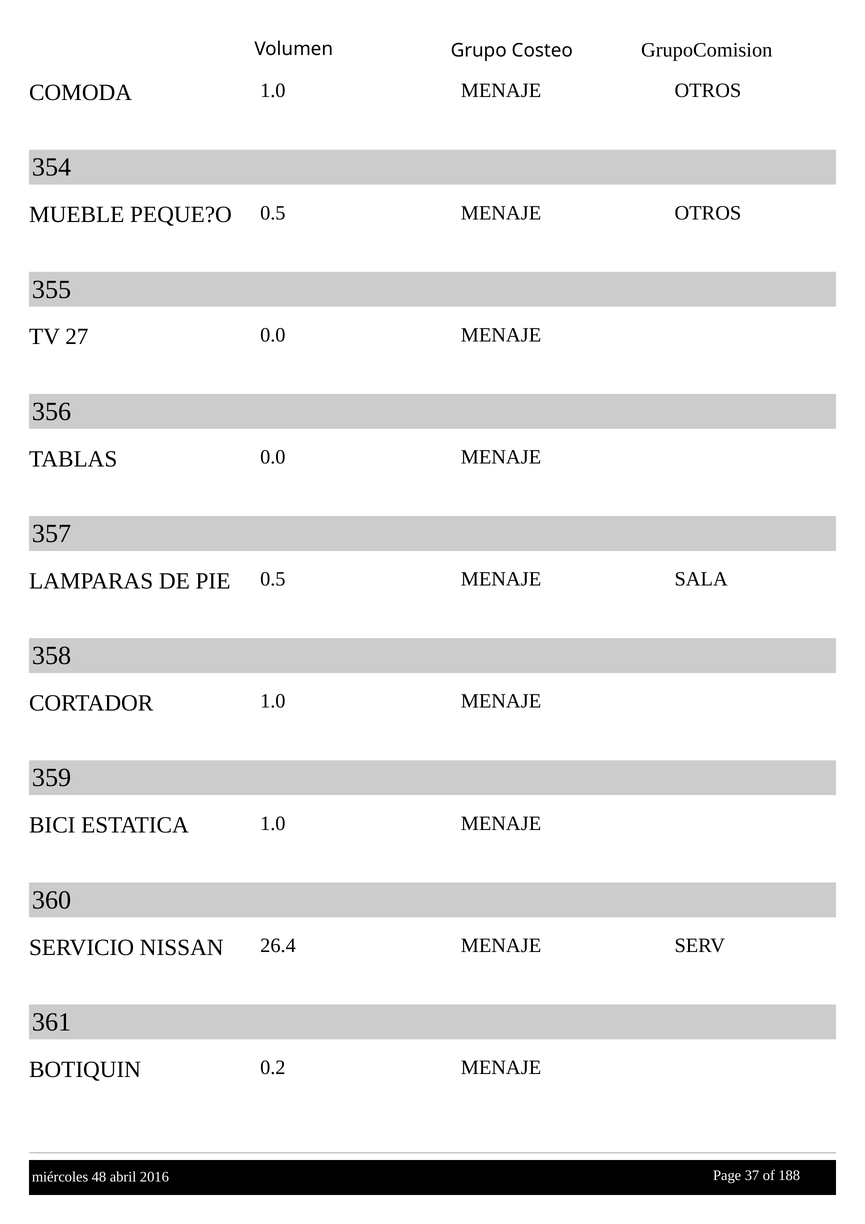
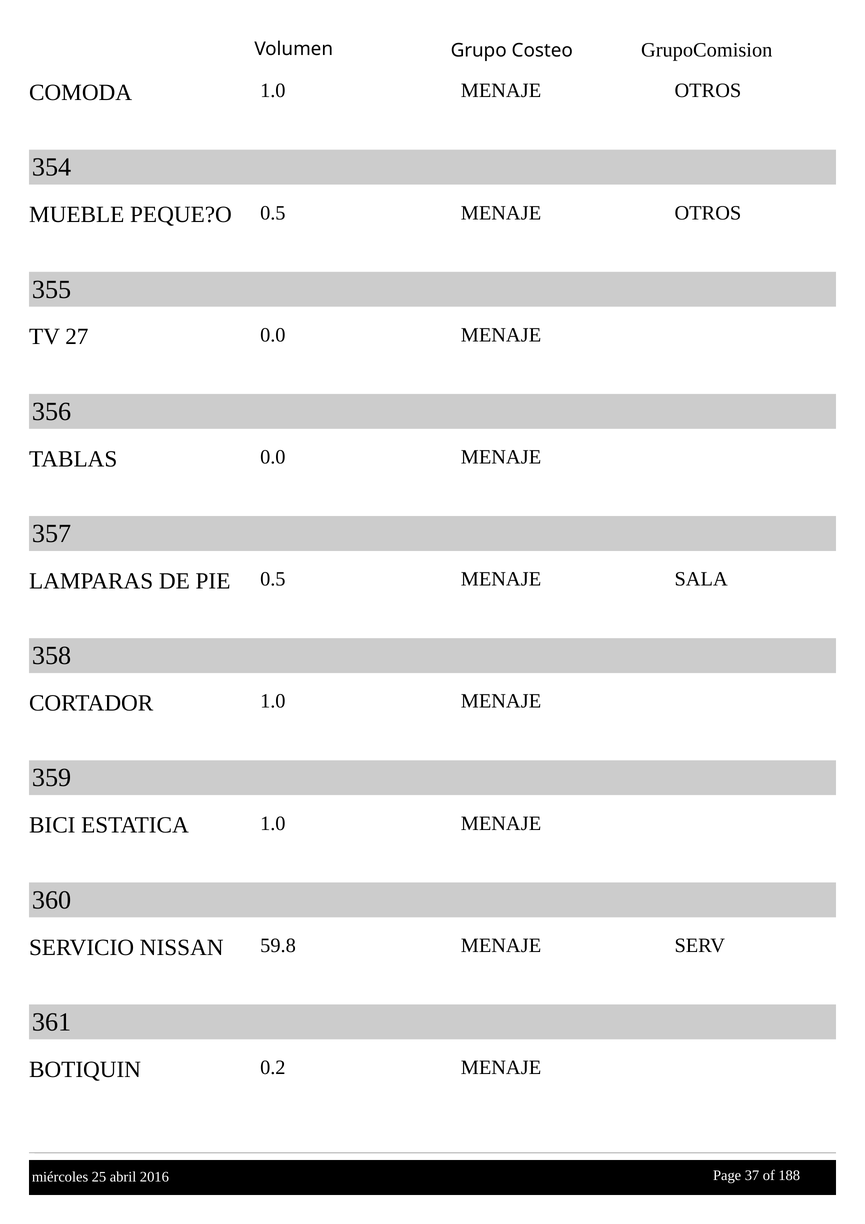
26.4: 26.4 -> 59.8
48: 48 -> 25
